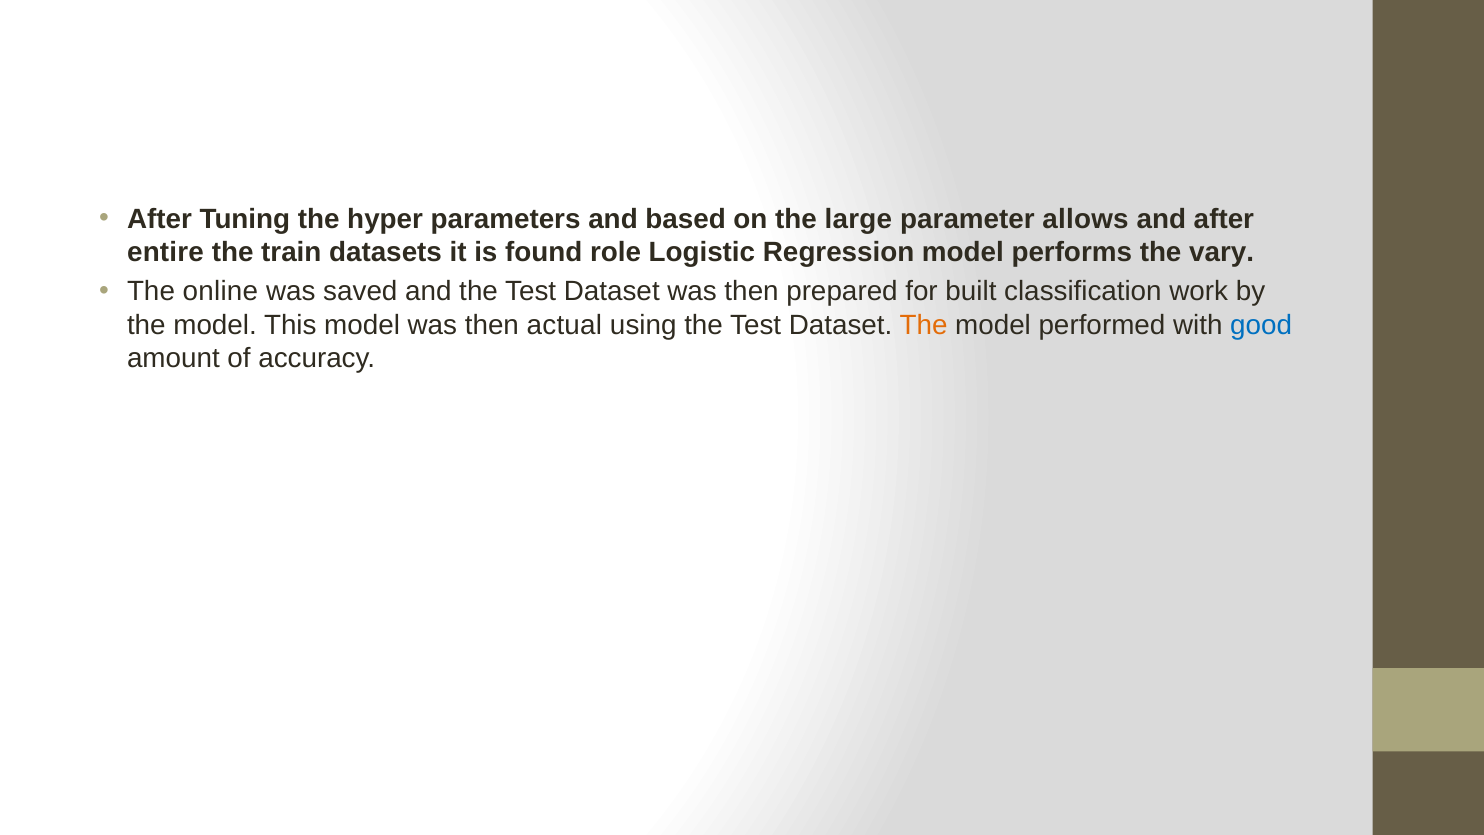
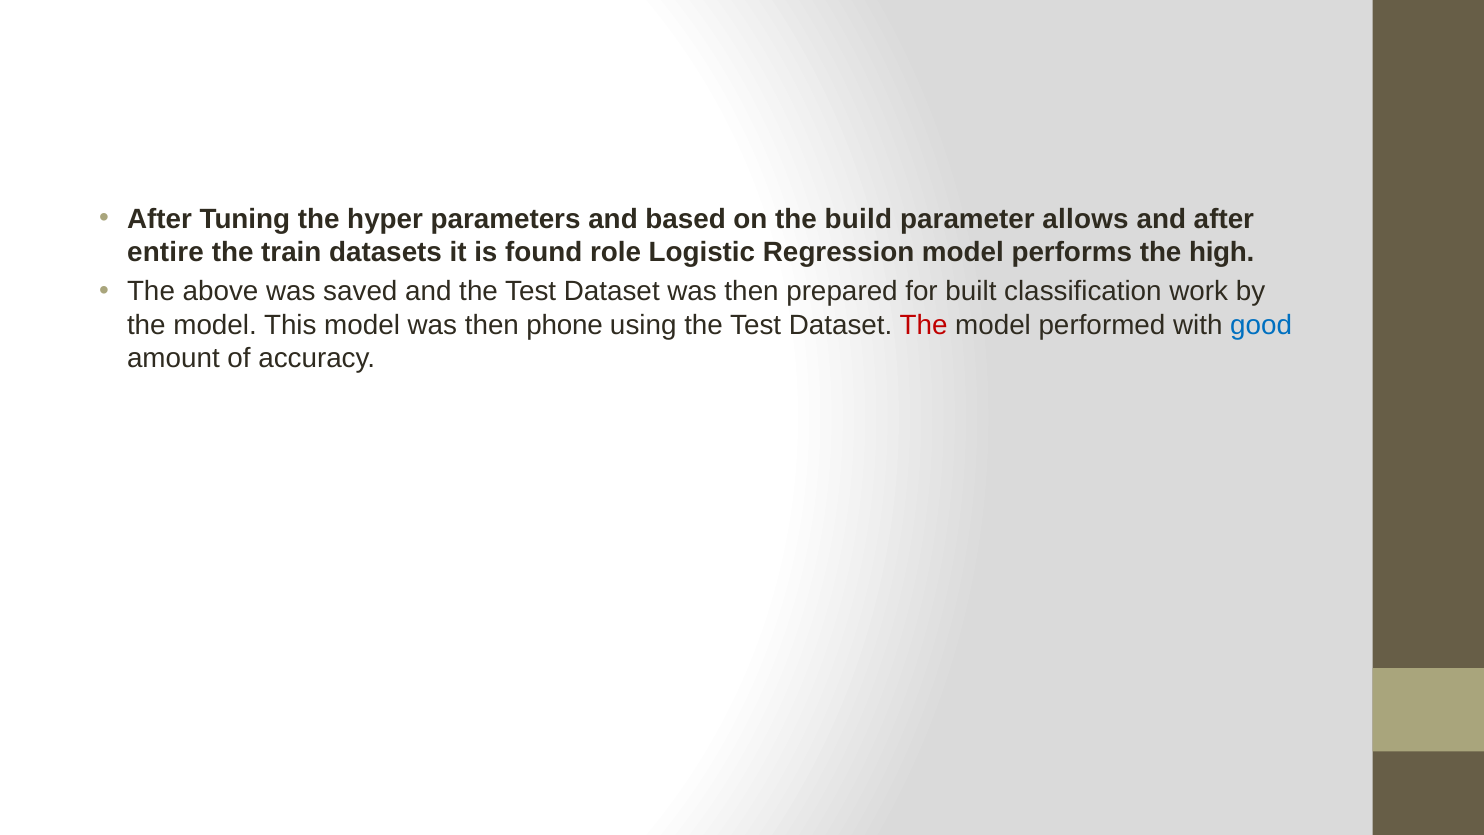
large: large -> build
vary: vary -> high
online: online -> above
actual: actual -> phone
The at (924, 325) colour: orange -> red
